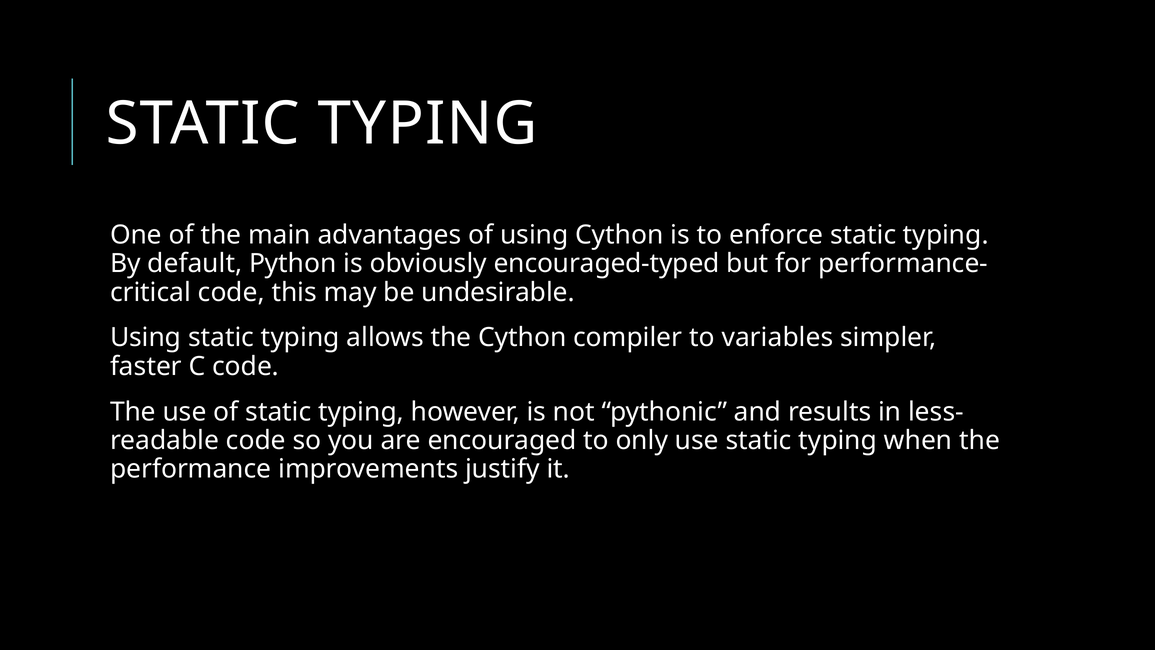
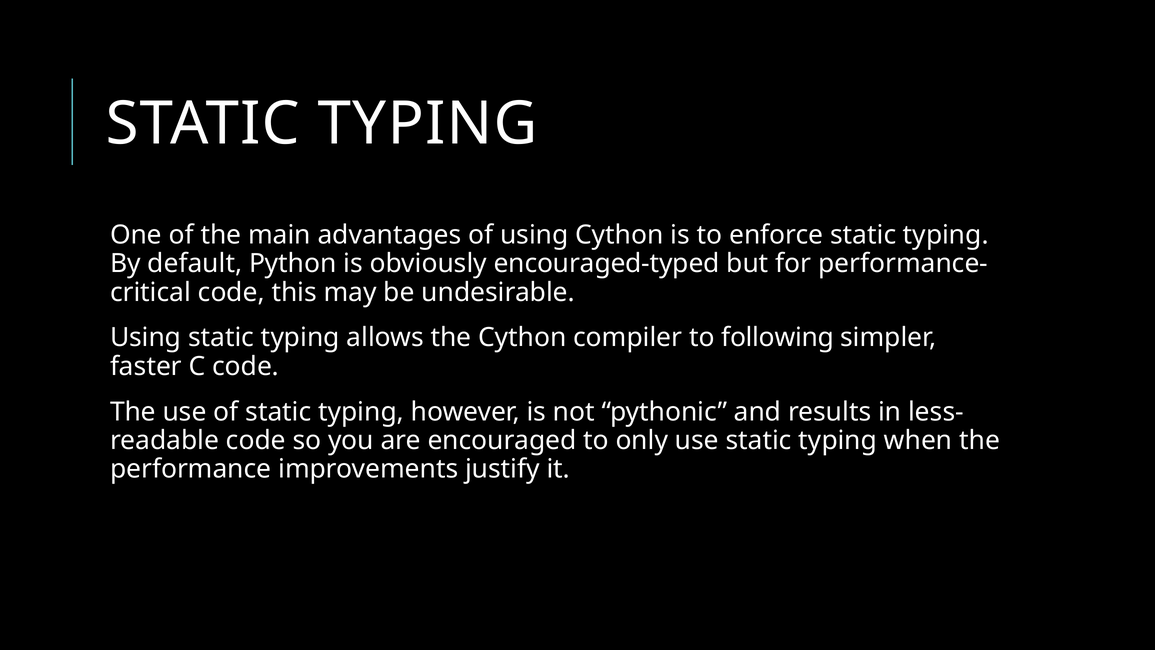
variables: variables -> following
